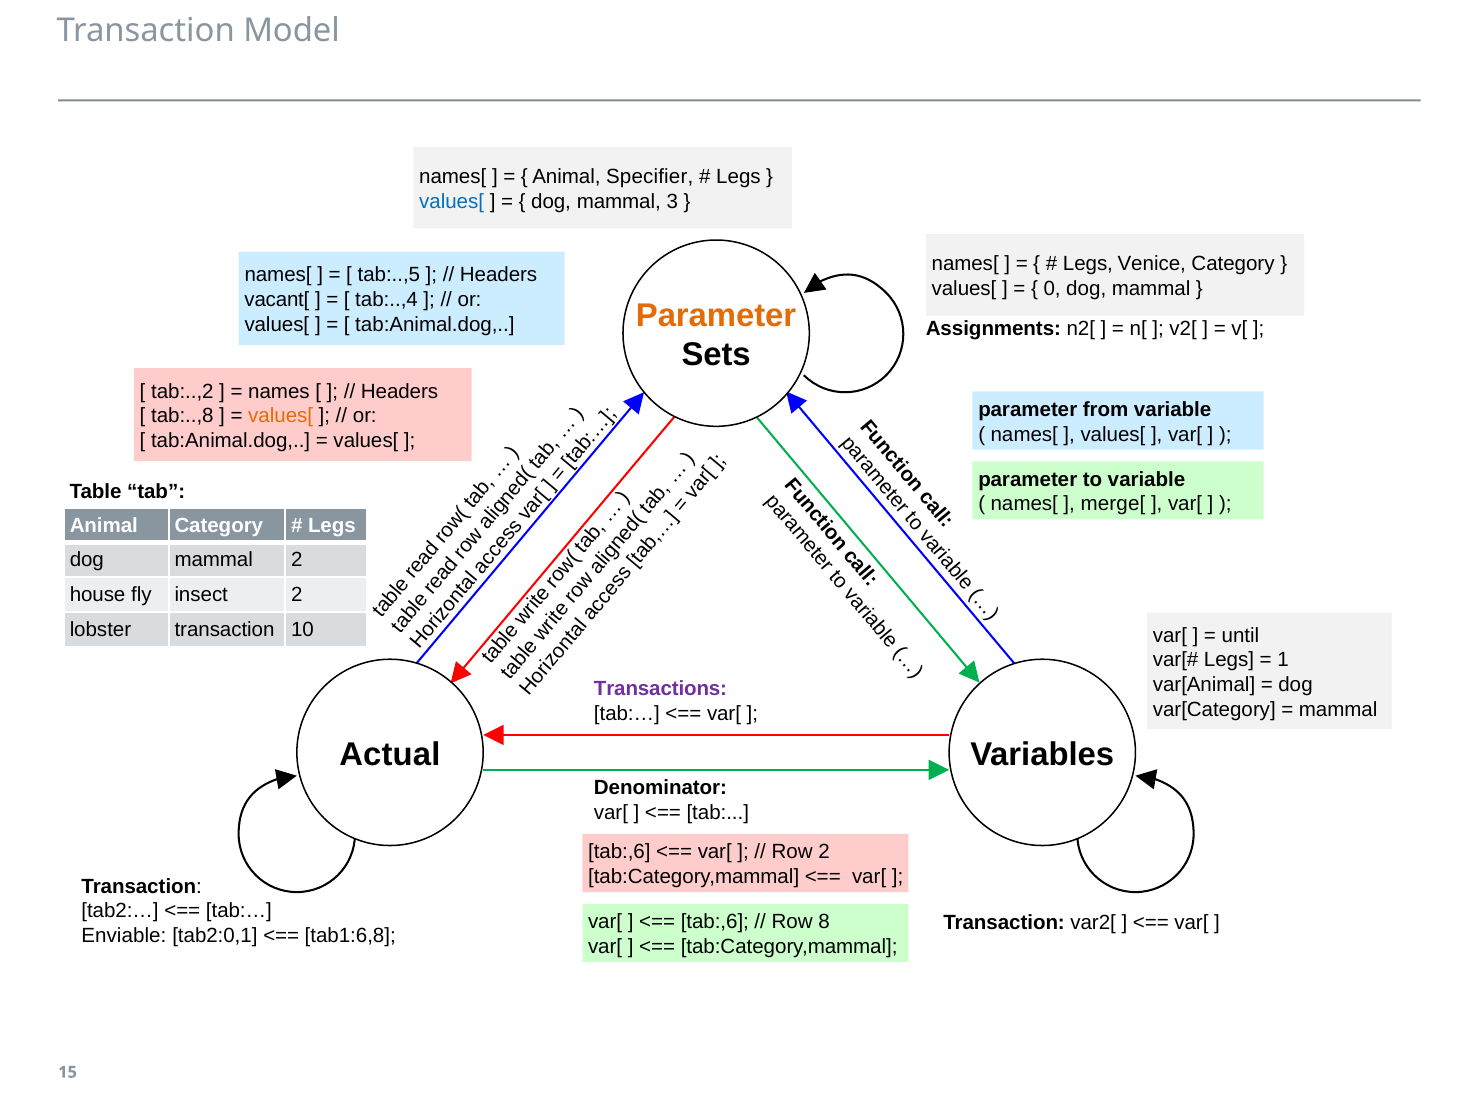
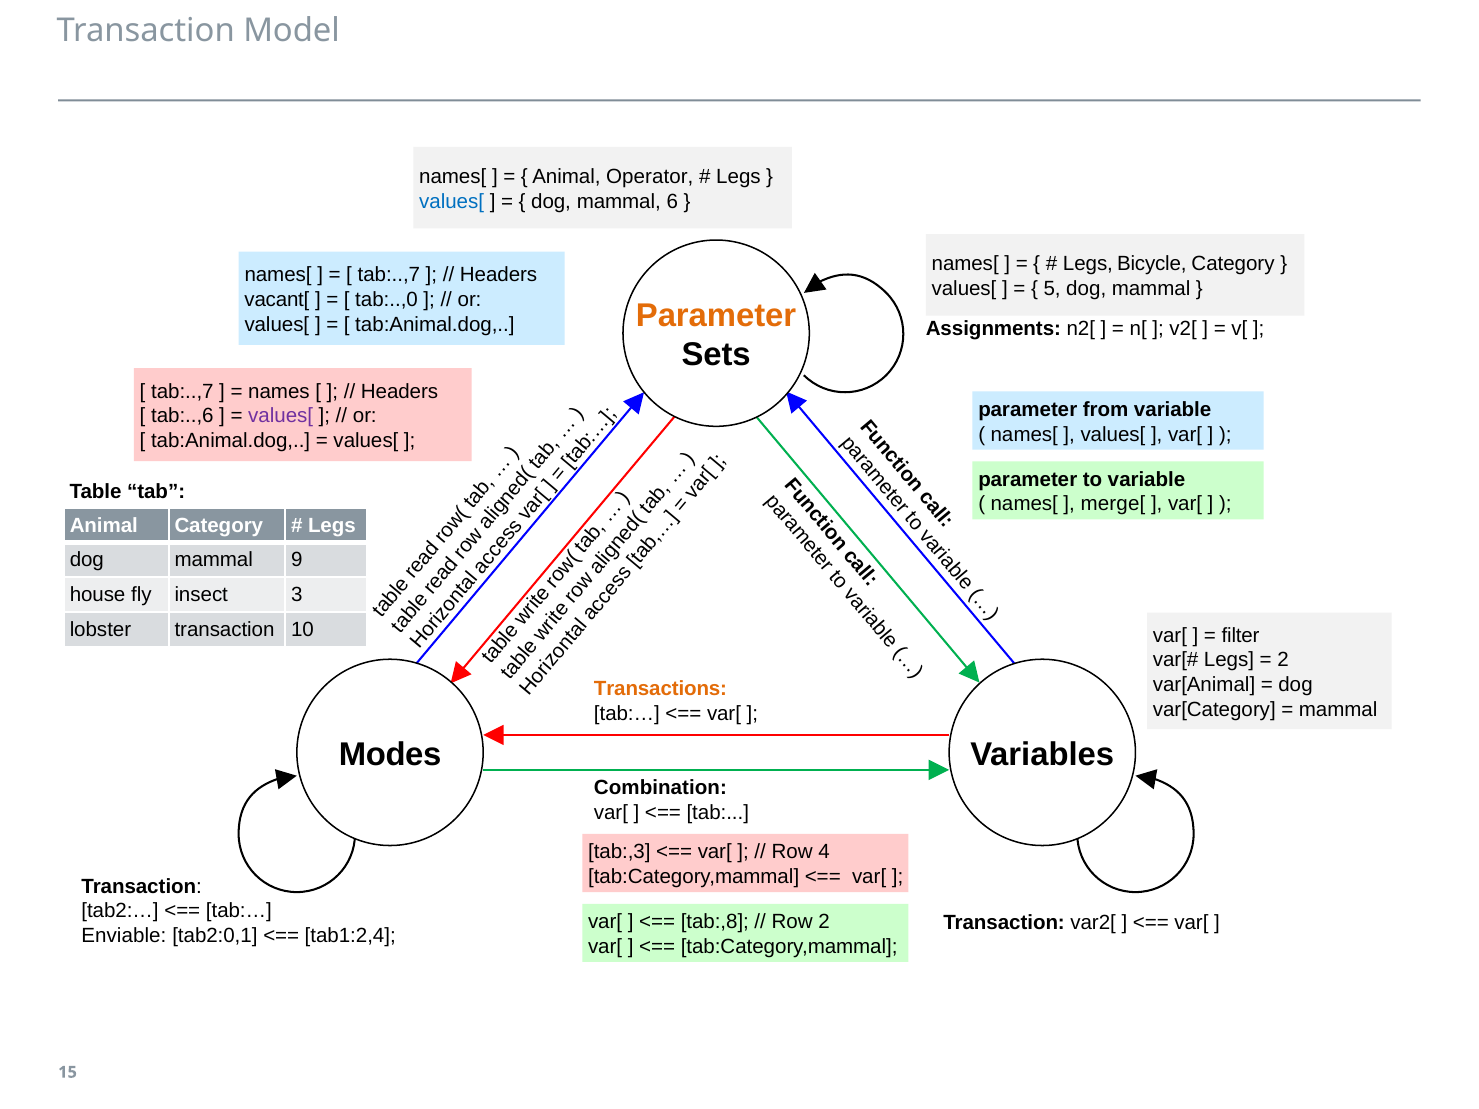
Specifier: Specifier -> Operator
3: 3 -> 6
Venice: Venice -> Bicycle
tab:..,5 at (389, 275): tab:..,5 -> tab:..,7
0: 0 -> 5
tab:..,4: tab:..,4 -> tab:..,0
tab:..,2 at (182, 392): tab:..,2 -> tab:..,7
tab:..,8: tab:..,8 -> tab:..,6
values[ at (281, 416) colour: orange -> purple
mammal 2: 2 -> 9
insect 2: 2 -> 3
until: until -> filter
1 at (1283, 660): 1 -> 2
Transactions colour: purple -> orange
Actual: Actual -> Modes
Denominator: Denominator -> Combination
tab:,6 at (619, 852): tab:,6 -> tab:,3
Row 2: 2 -> 4
tab:,6 at (715, 922): tab:,6 -> tab:,8
Row 8: 8 -> 2
tab1:6,8: tab1:6,8 -> tab1:2,4
